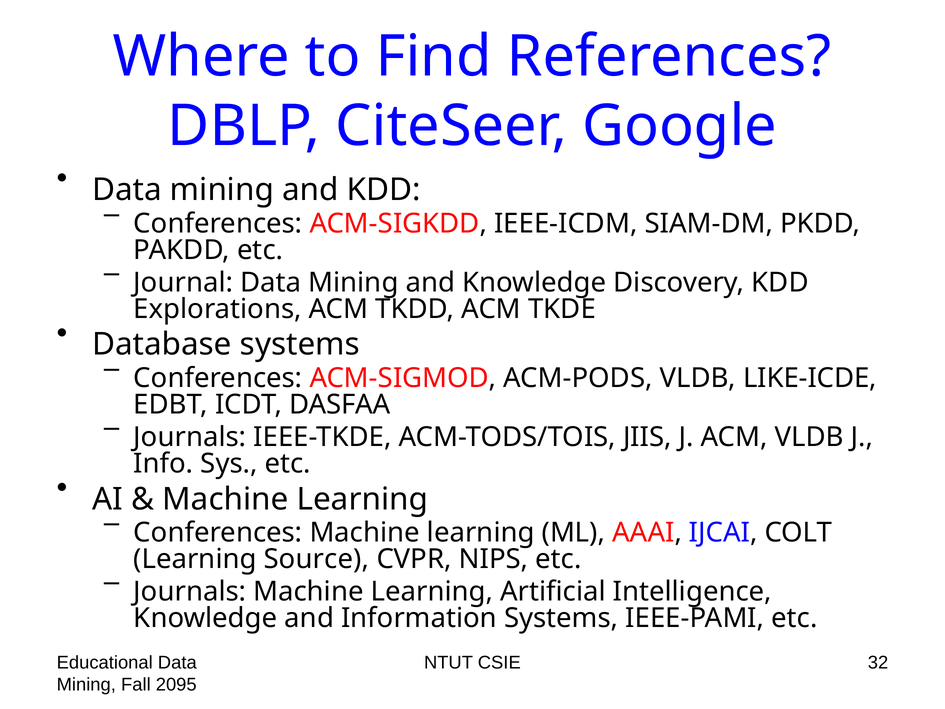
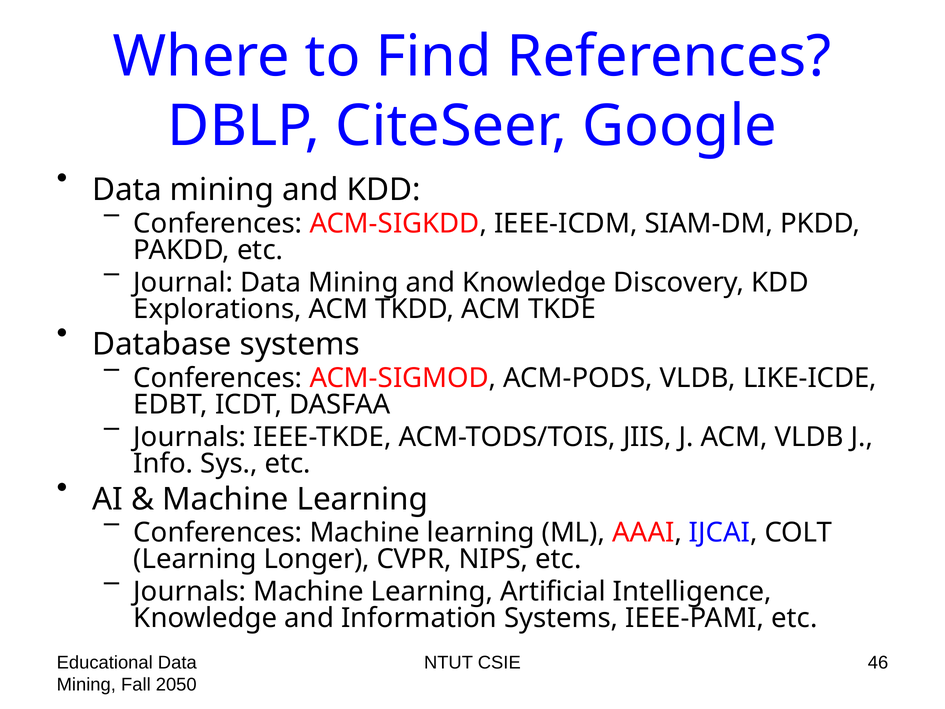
Source: Source -> Longer
32: 32 -> 46
2095: 2095 -> 2050
